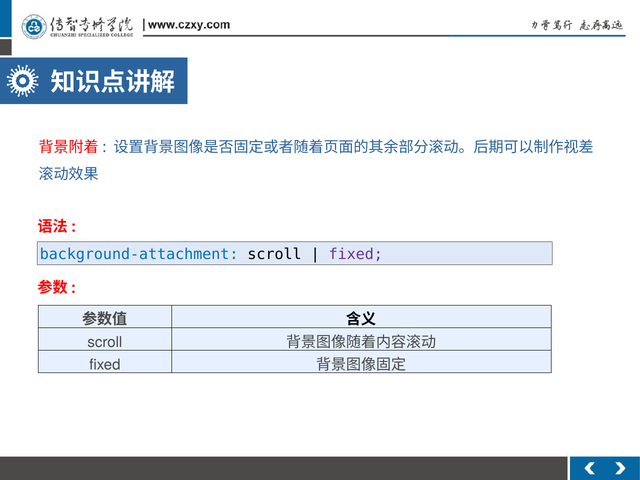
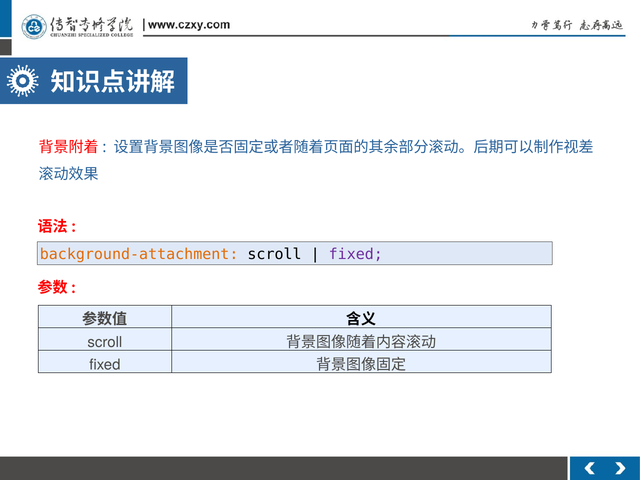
background-attachment colour: blue -> orange
